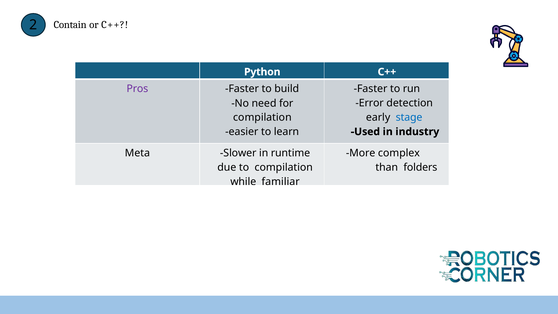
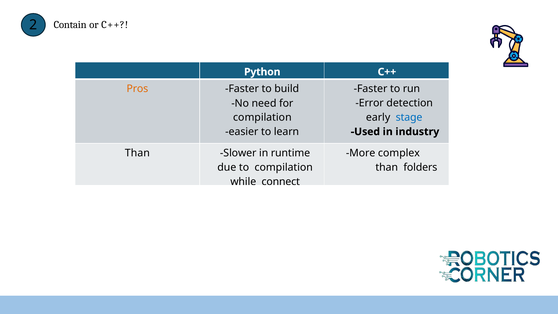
Pros colour: purple -> orange
Meta at (137, 153): Meta -> Than
familiar: familiar -> connect
